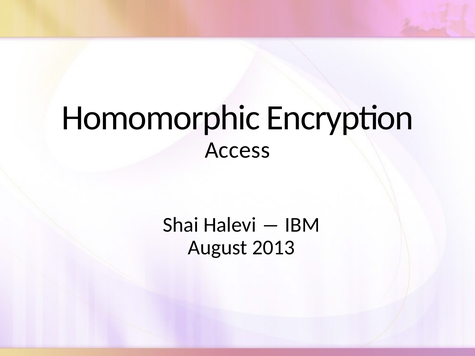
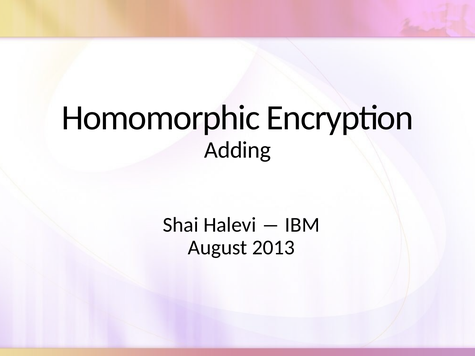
Access: Access -> Adding
